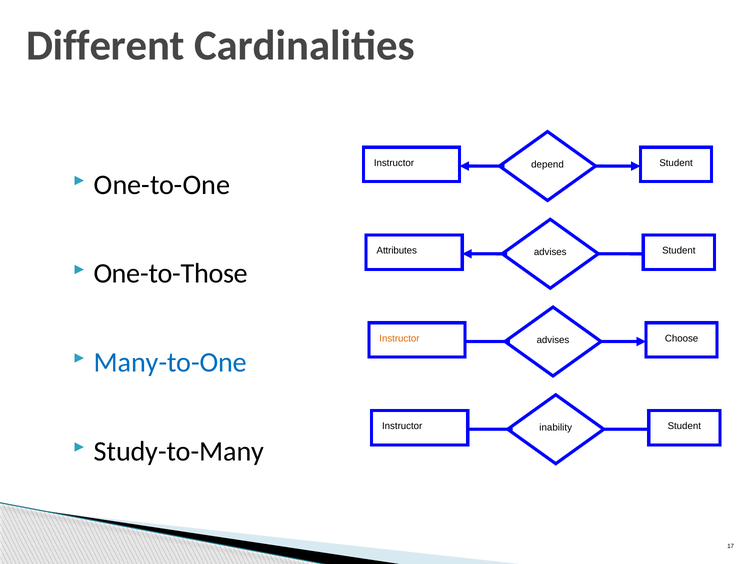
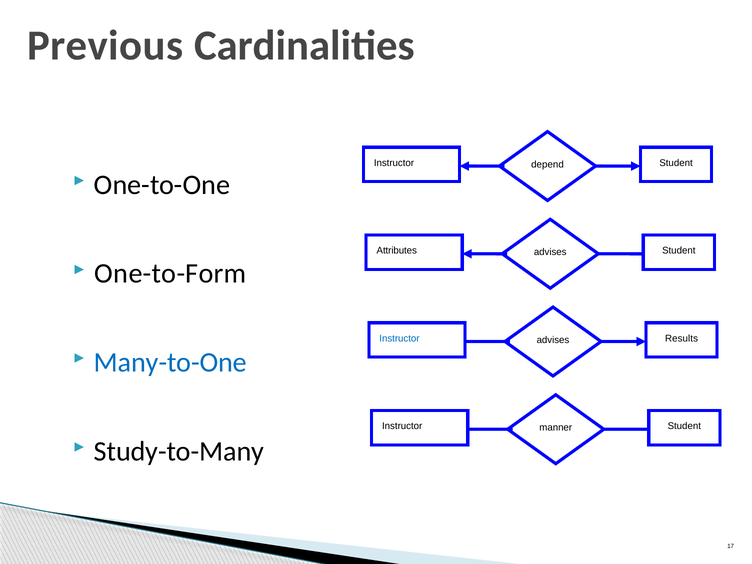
Different: Different -> Previous
One-to-Those: One-to-Those -> One-to-Form
Instructor at (399, 338) colour: orange -> blue
Choose: Choose -> Results
inability: inability -> manner
